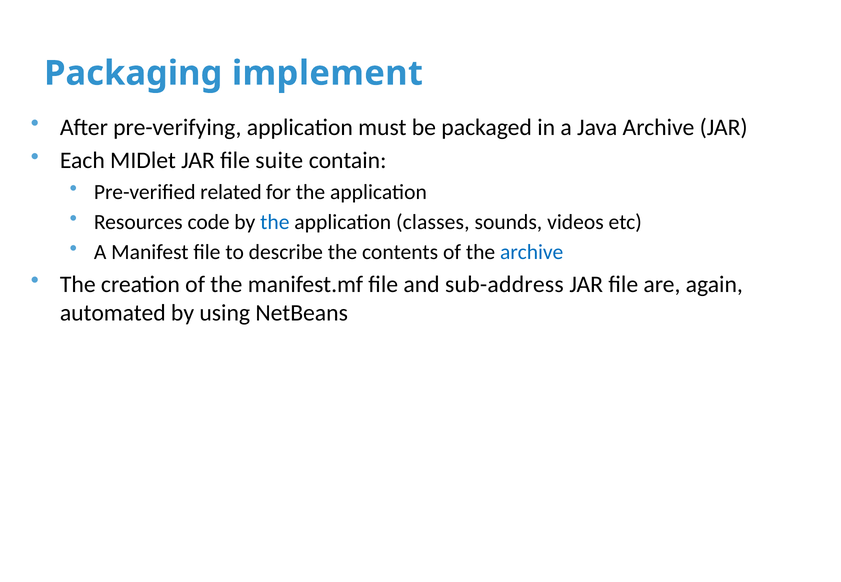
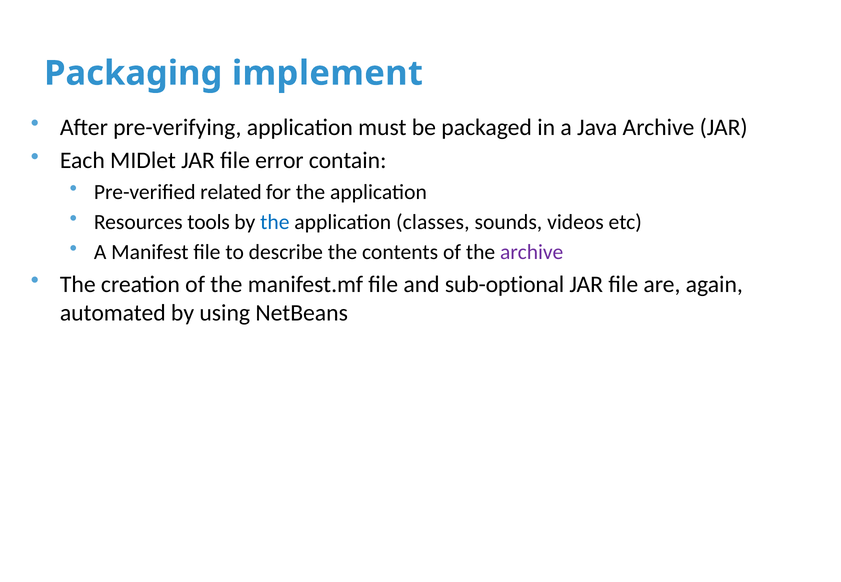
suite: suite -> error
code: code -> tools
archive at (532, 252) colour: blue -> purple
sub-address: sub-address -> sub-optional
